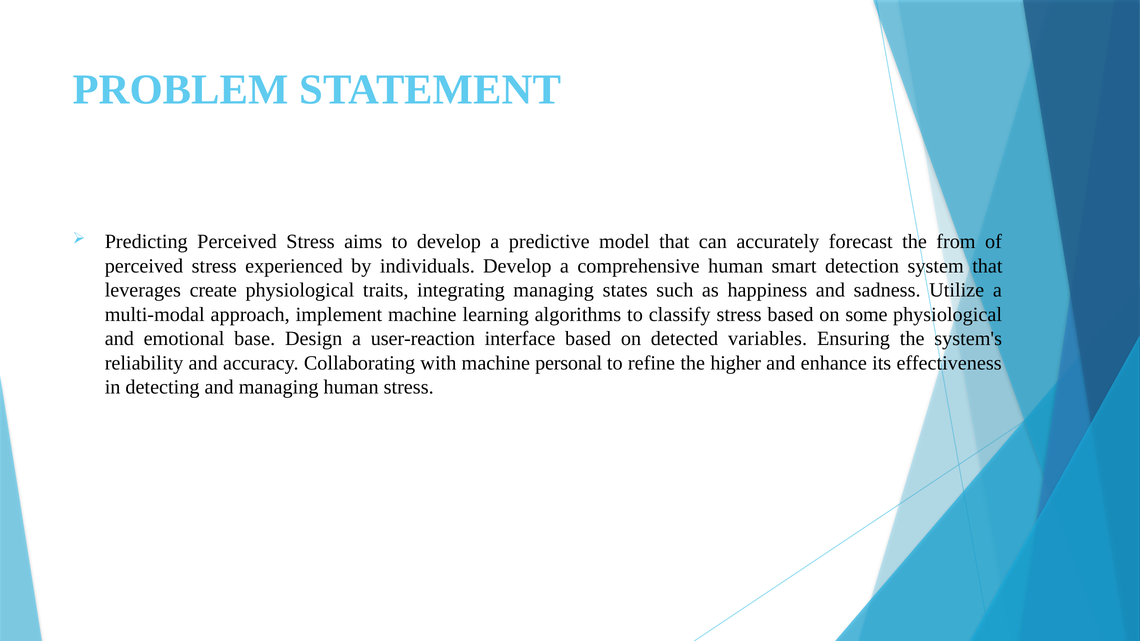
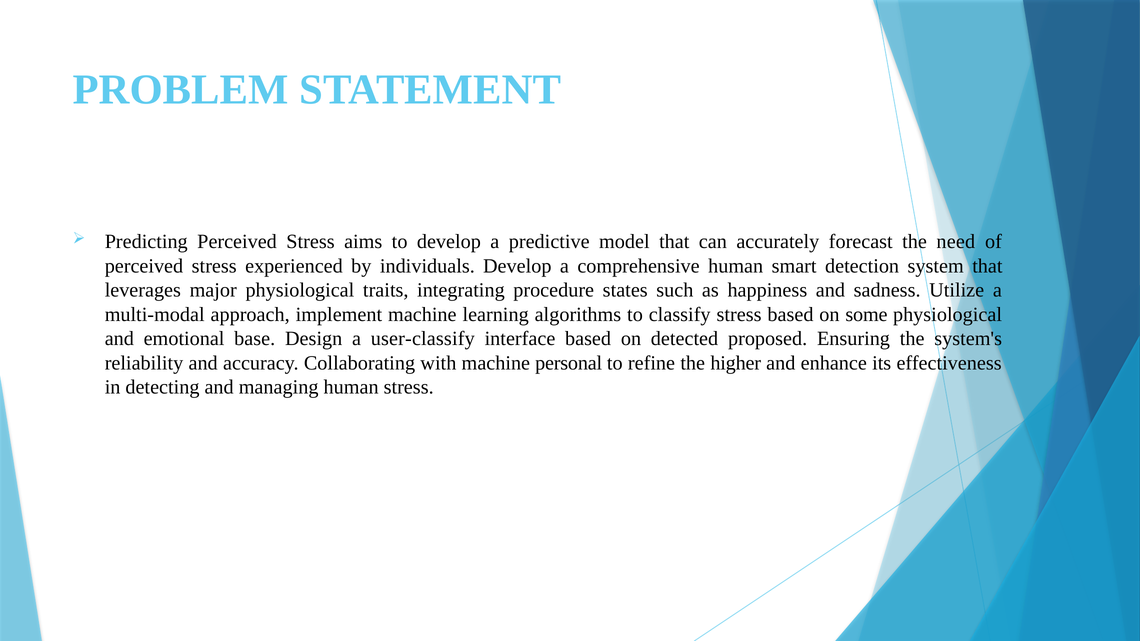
from: from -> need
create: create -> major
integrating managing: managing -> procedure
user-reaction: user-reaction -> user-classify
variables: variables -> proposed
